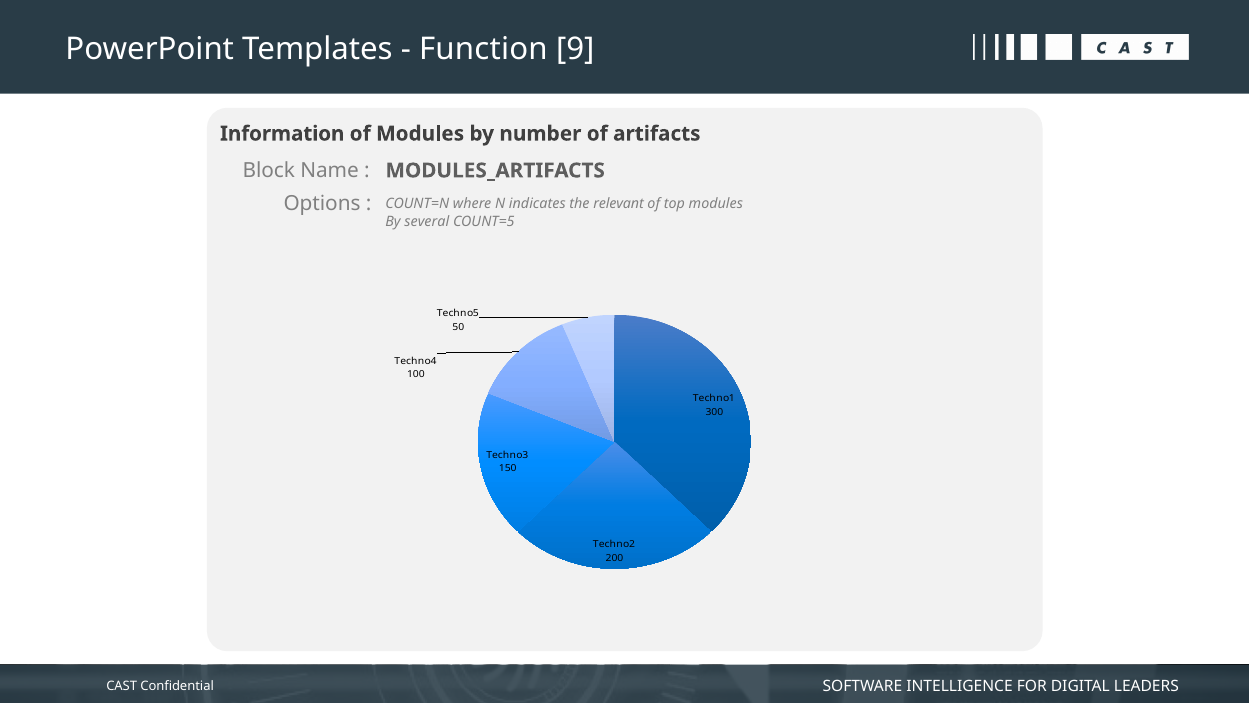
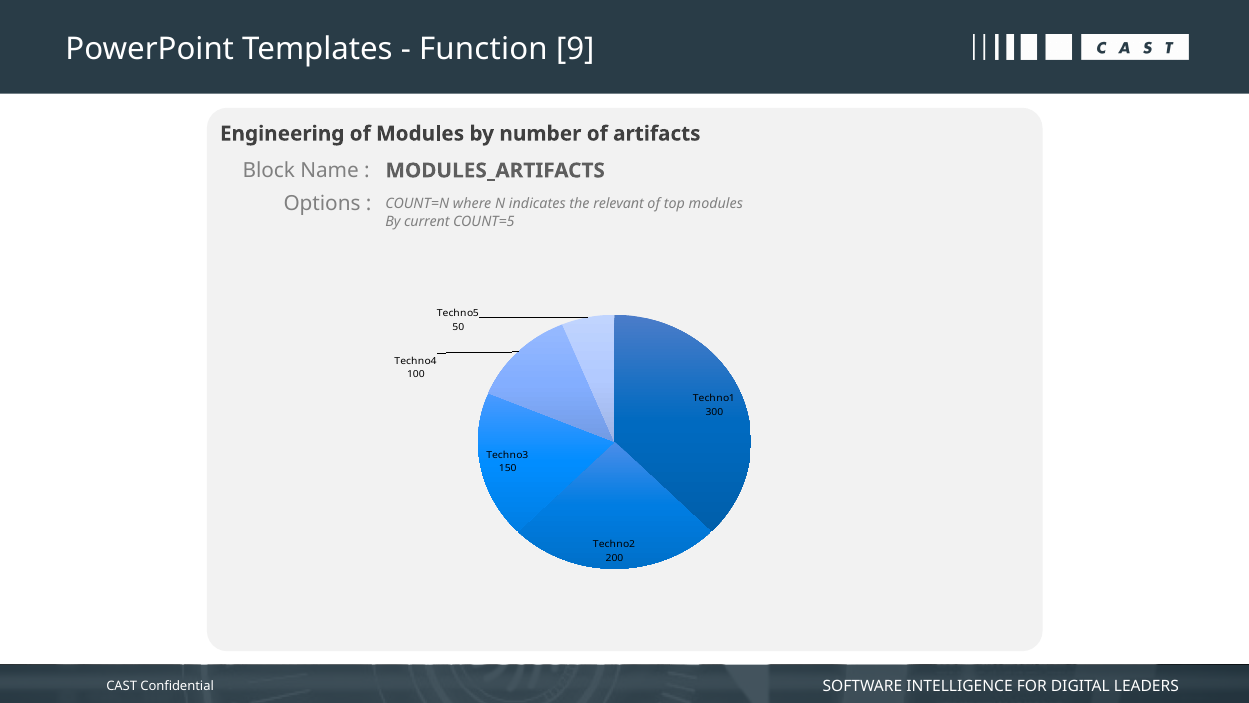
Information: Information -> Engineering
several: several -> current
